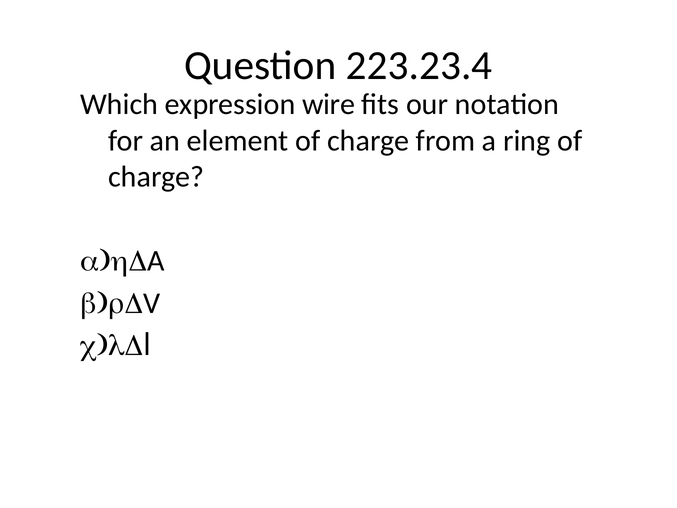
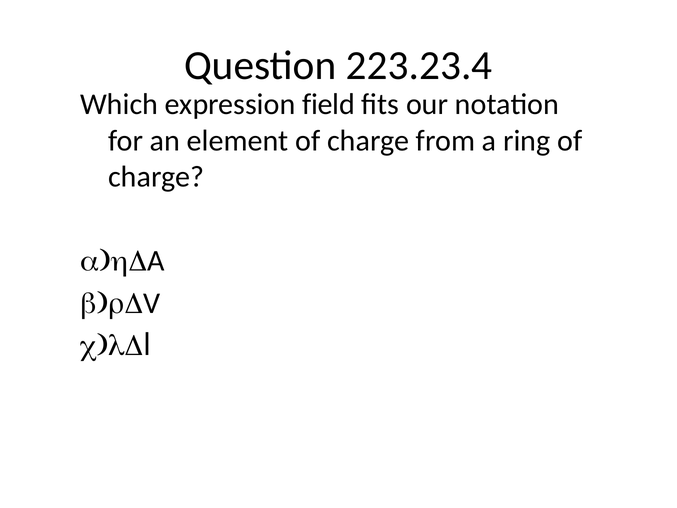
wire: wire -> field
